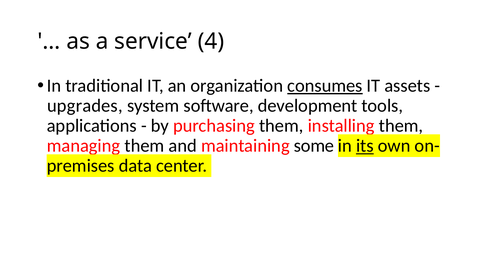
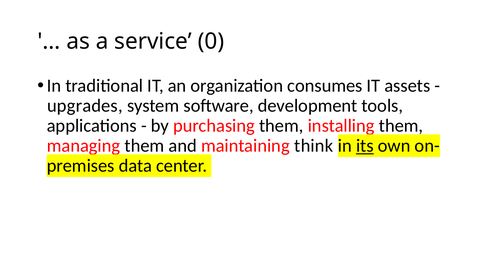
4: 4 -> 0
consumes underline: present -> none
some: some -> think
